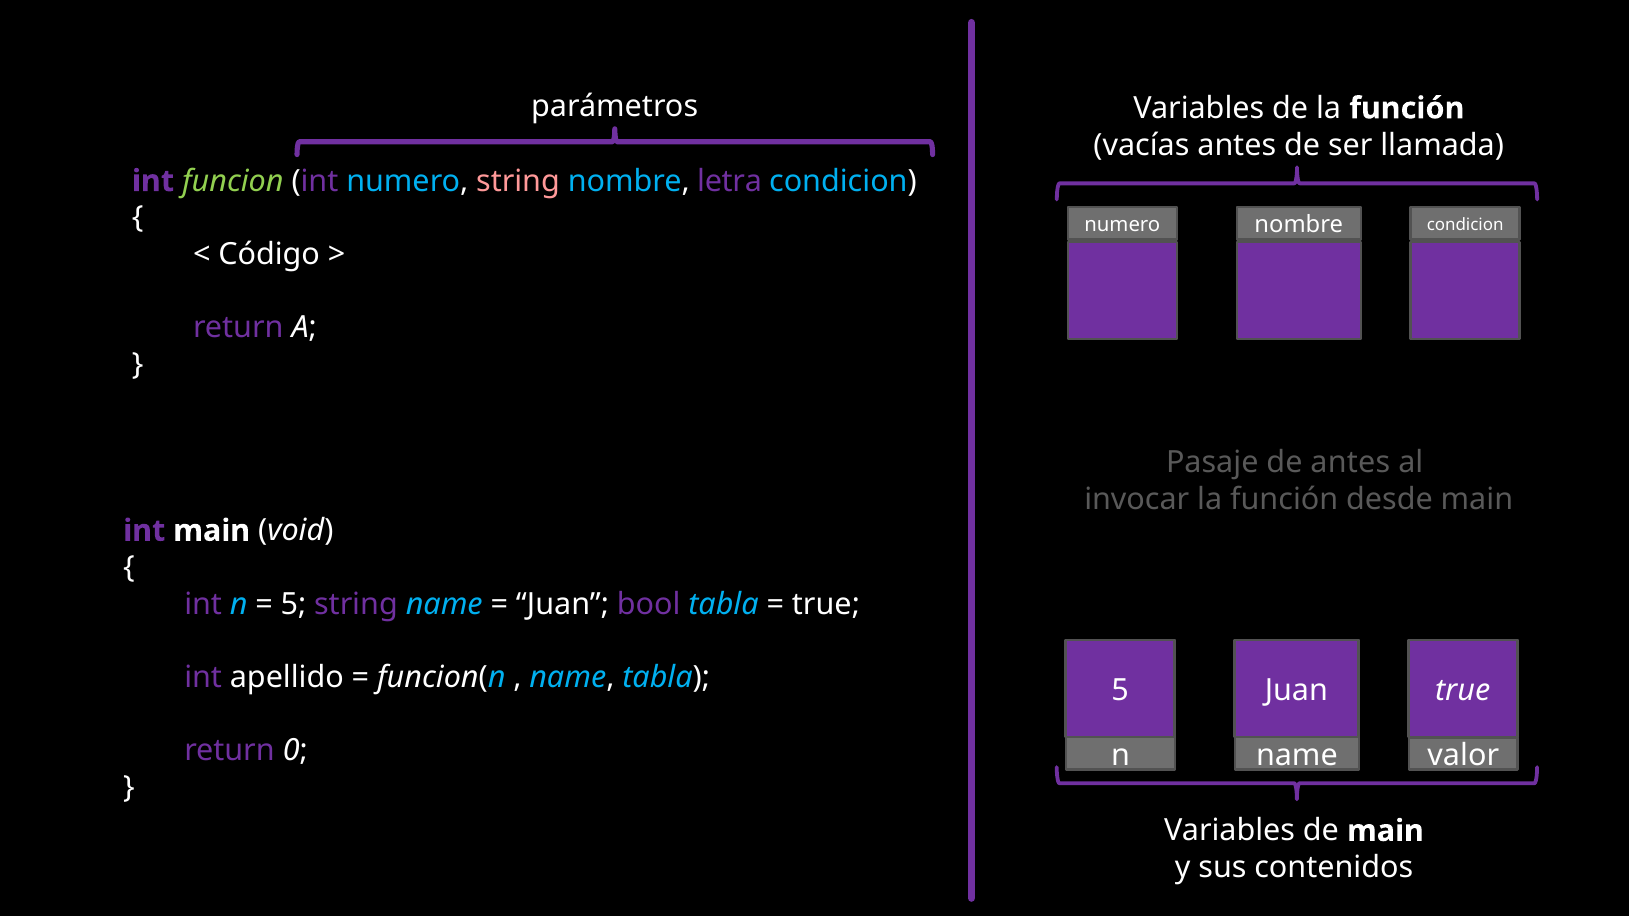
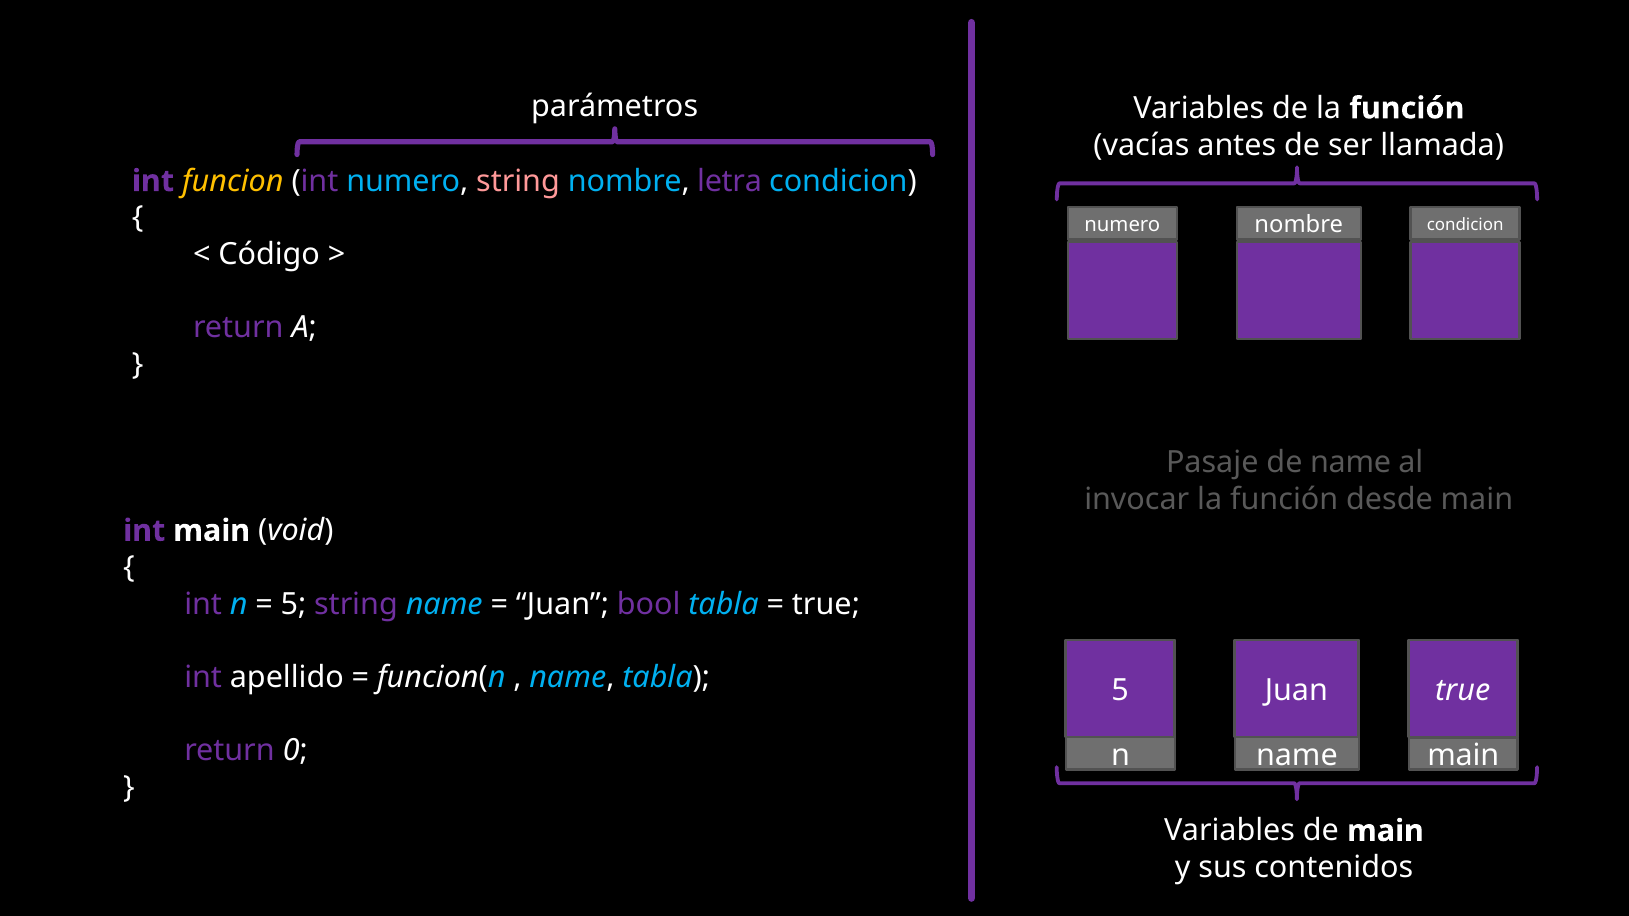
funcion colour: light green -> yellow
de antes: antes -> name
name valor: valor -> main
